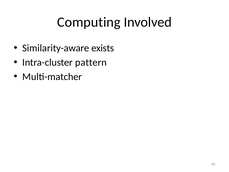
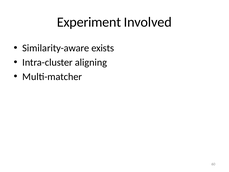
Computing: Computing -> Experiment
pattern: pattern -> aligning
